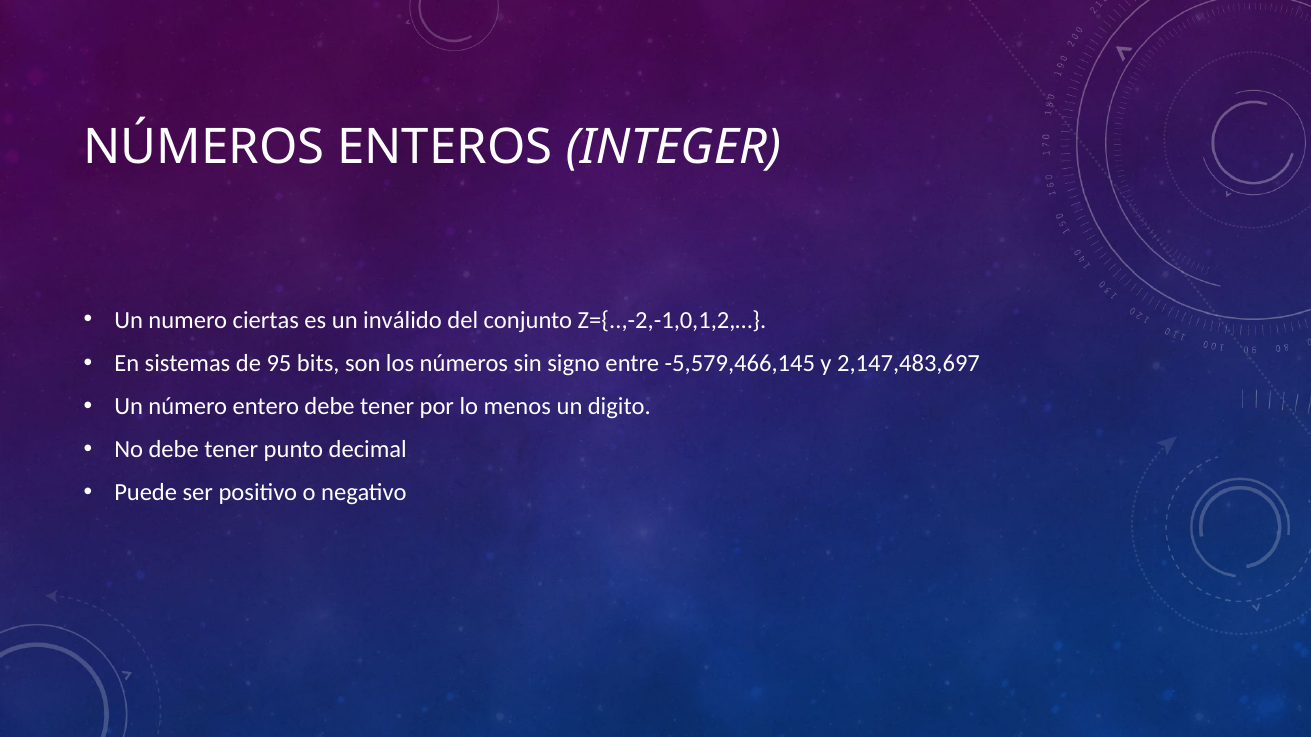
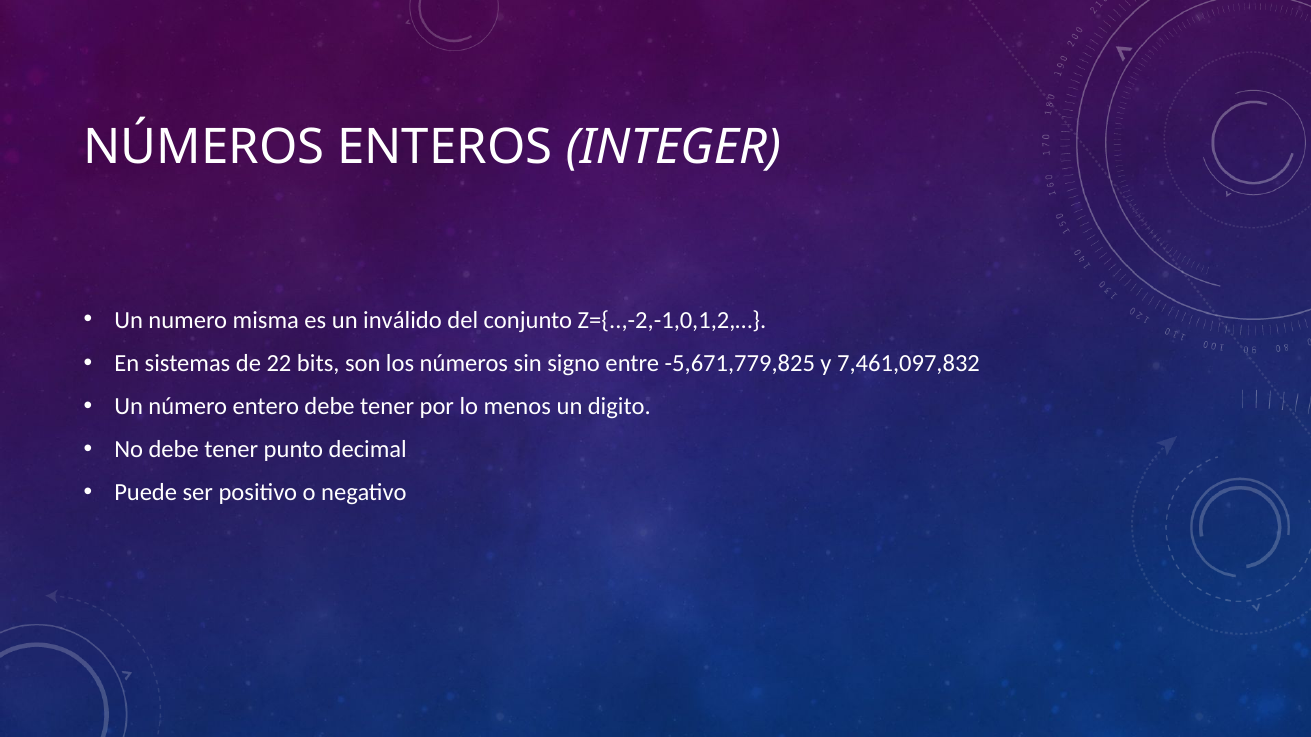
ciertas: ciertas -> misma
95: 95 -> 22
-5,579,466,145: -5,579,466,145 -> -5,671,779,825
2,147,483,697: 2,147,483,697 -> 7,461,097,832
